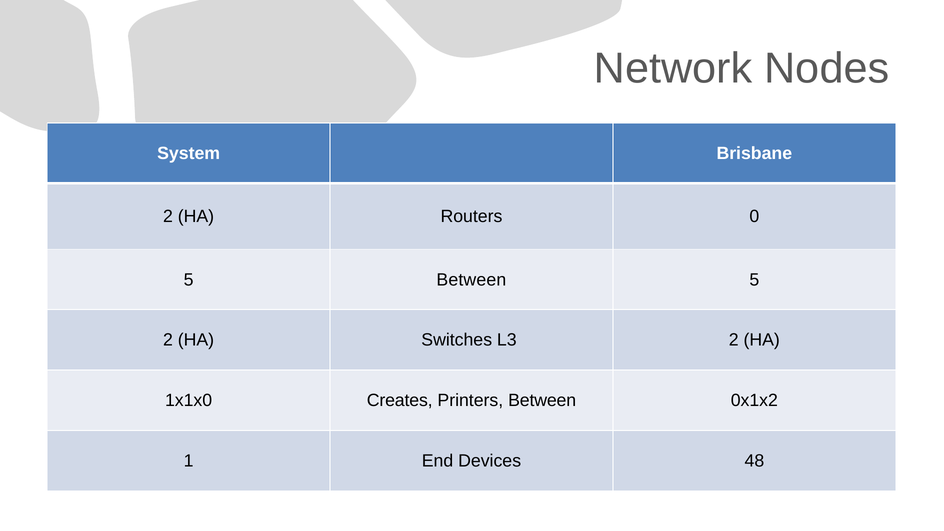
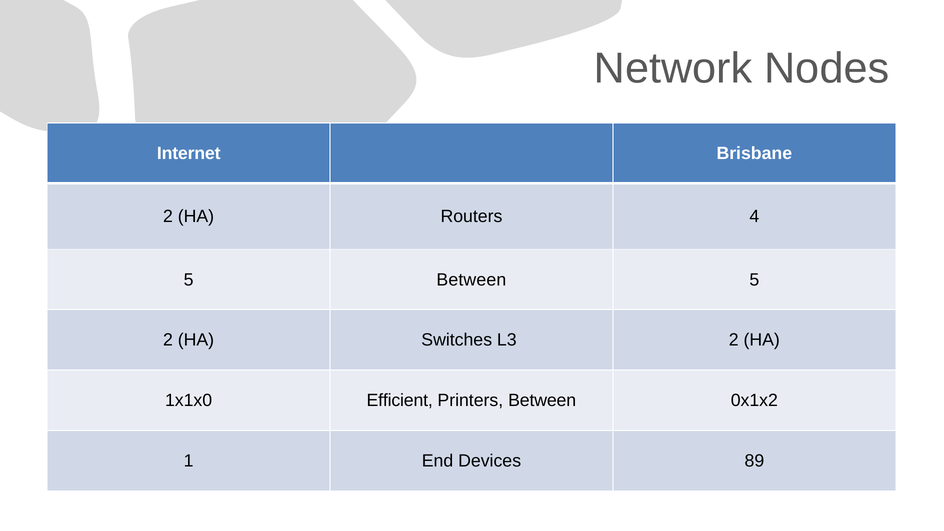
System: System -> Internet
0: 0 -> 4
Creates: Creates -> Efficient
48: 48 -> 89
